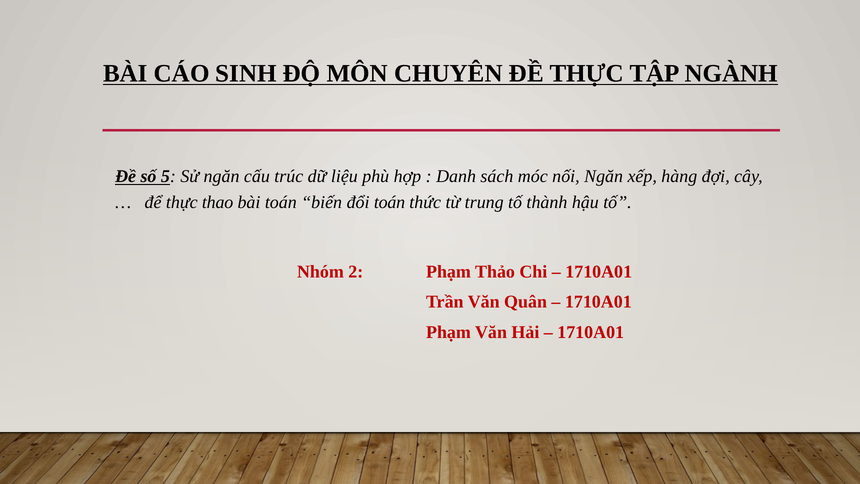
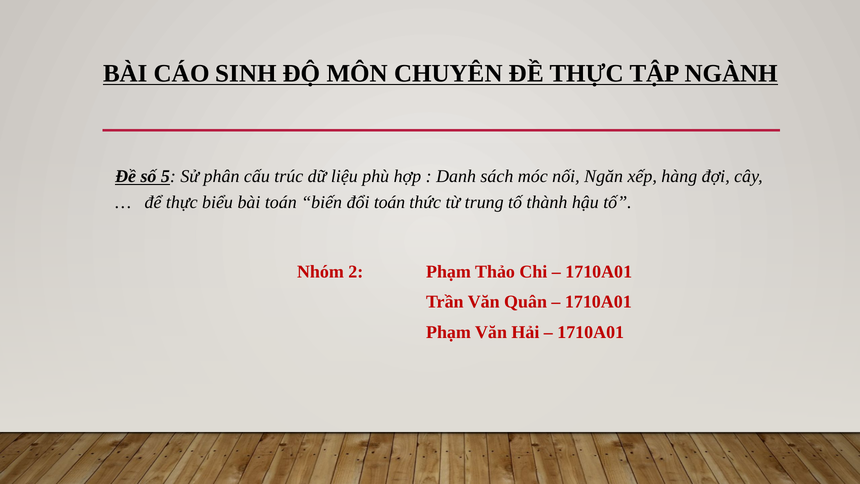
Sử ngăn: ngăn -> phân
thao: thao -> biểu
